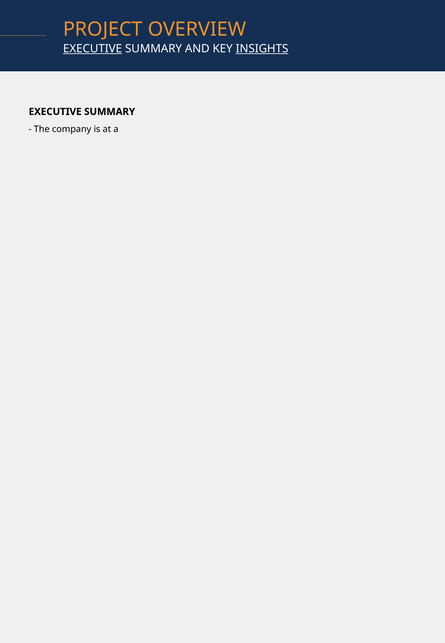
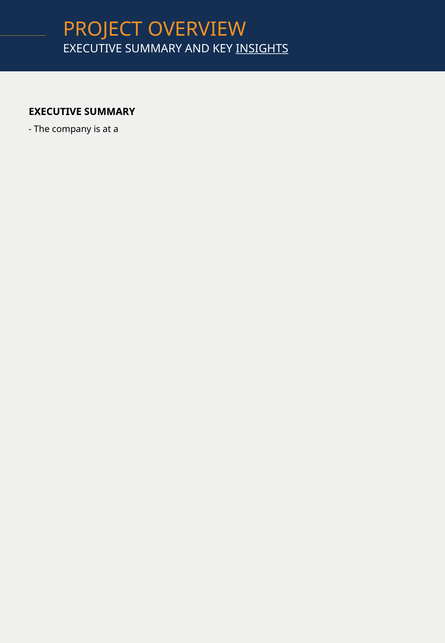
EXECUTIVE at (93, 49) underline: present -> none
